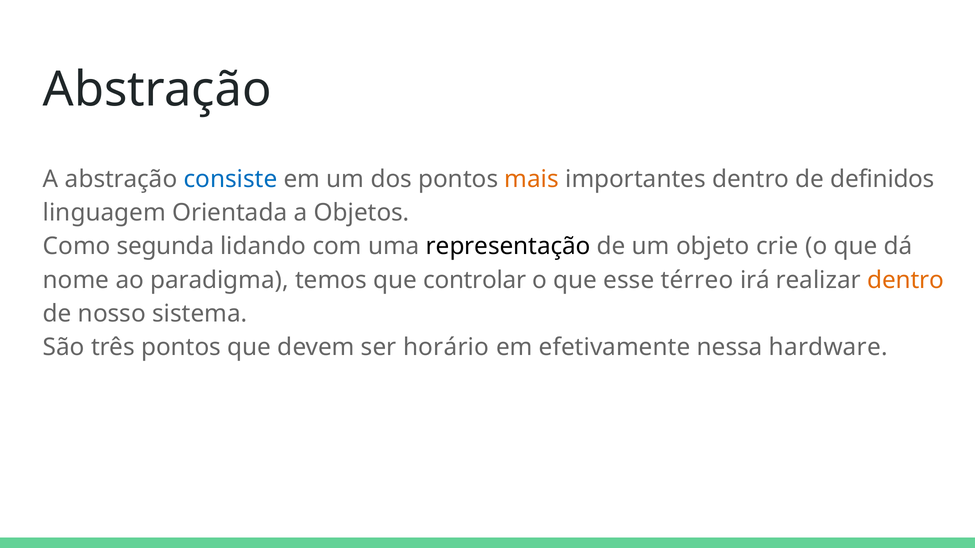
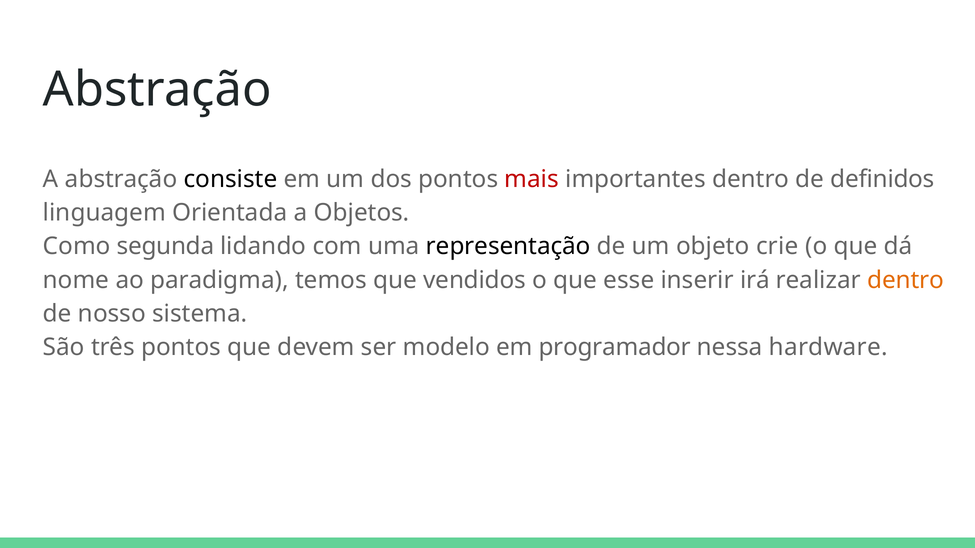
consiste colour: blue -> black
mais colour: orange -> red
controlar: controlar -> vendidos
térreo: térreo -> inserir
horário: horário -> modelo
efetivamente: efetivamente -> programador
